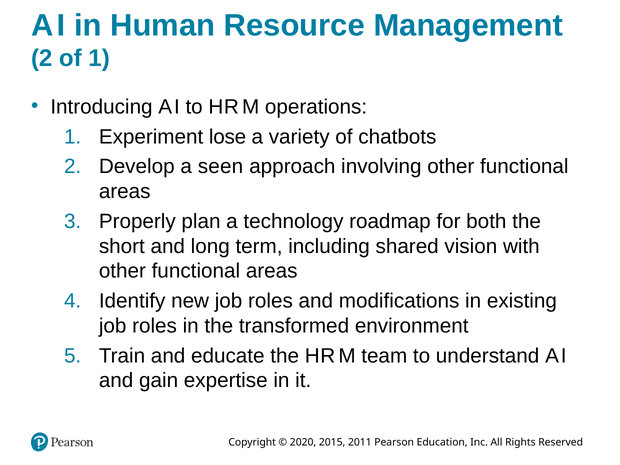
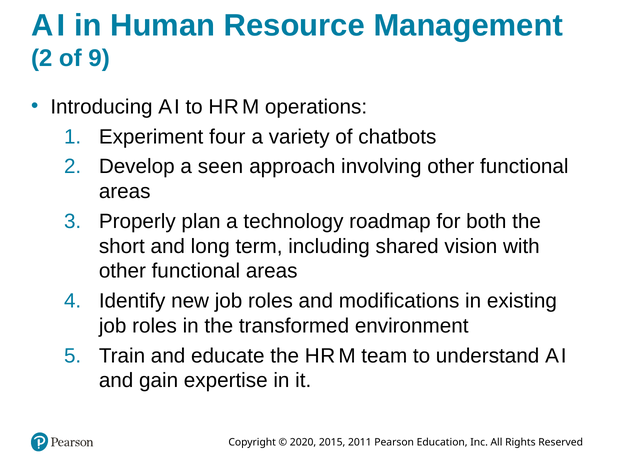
of 1: 1 -> 9
lose: lose -> four
